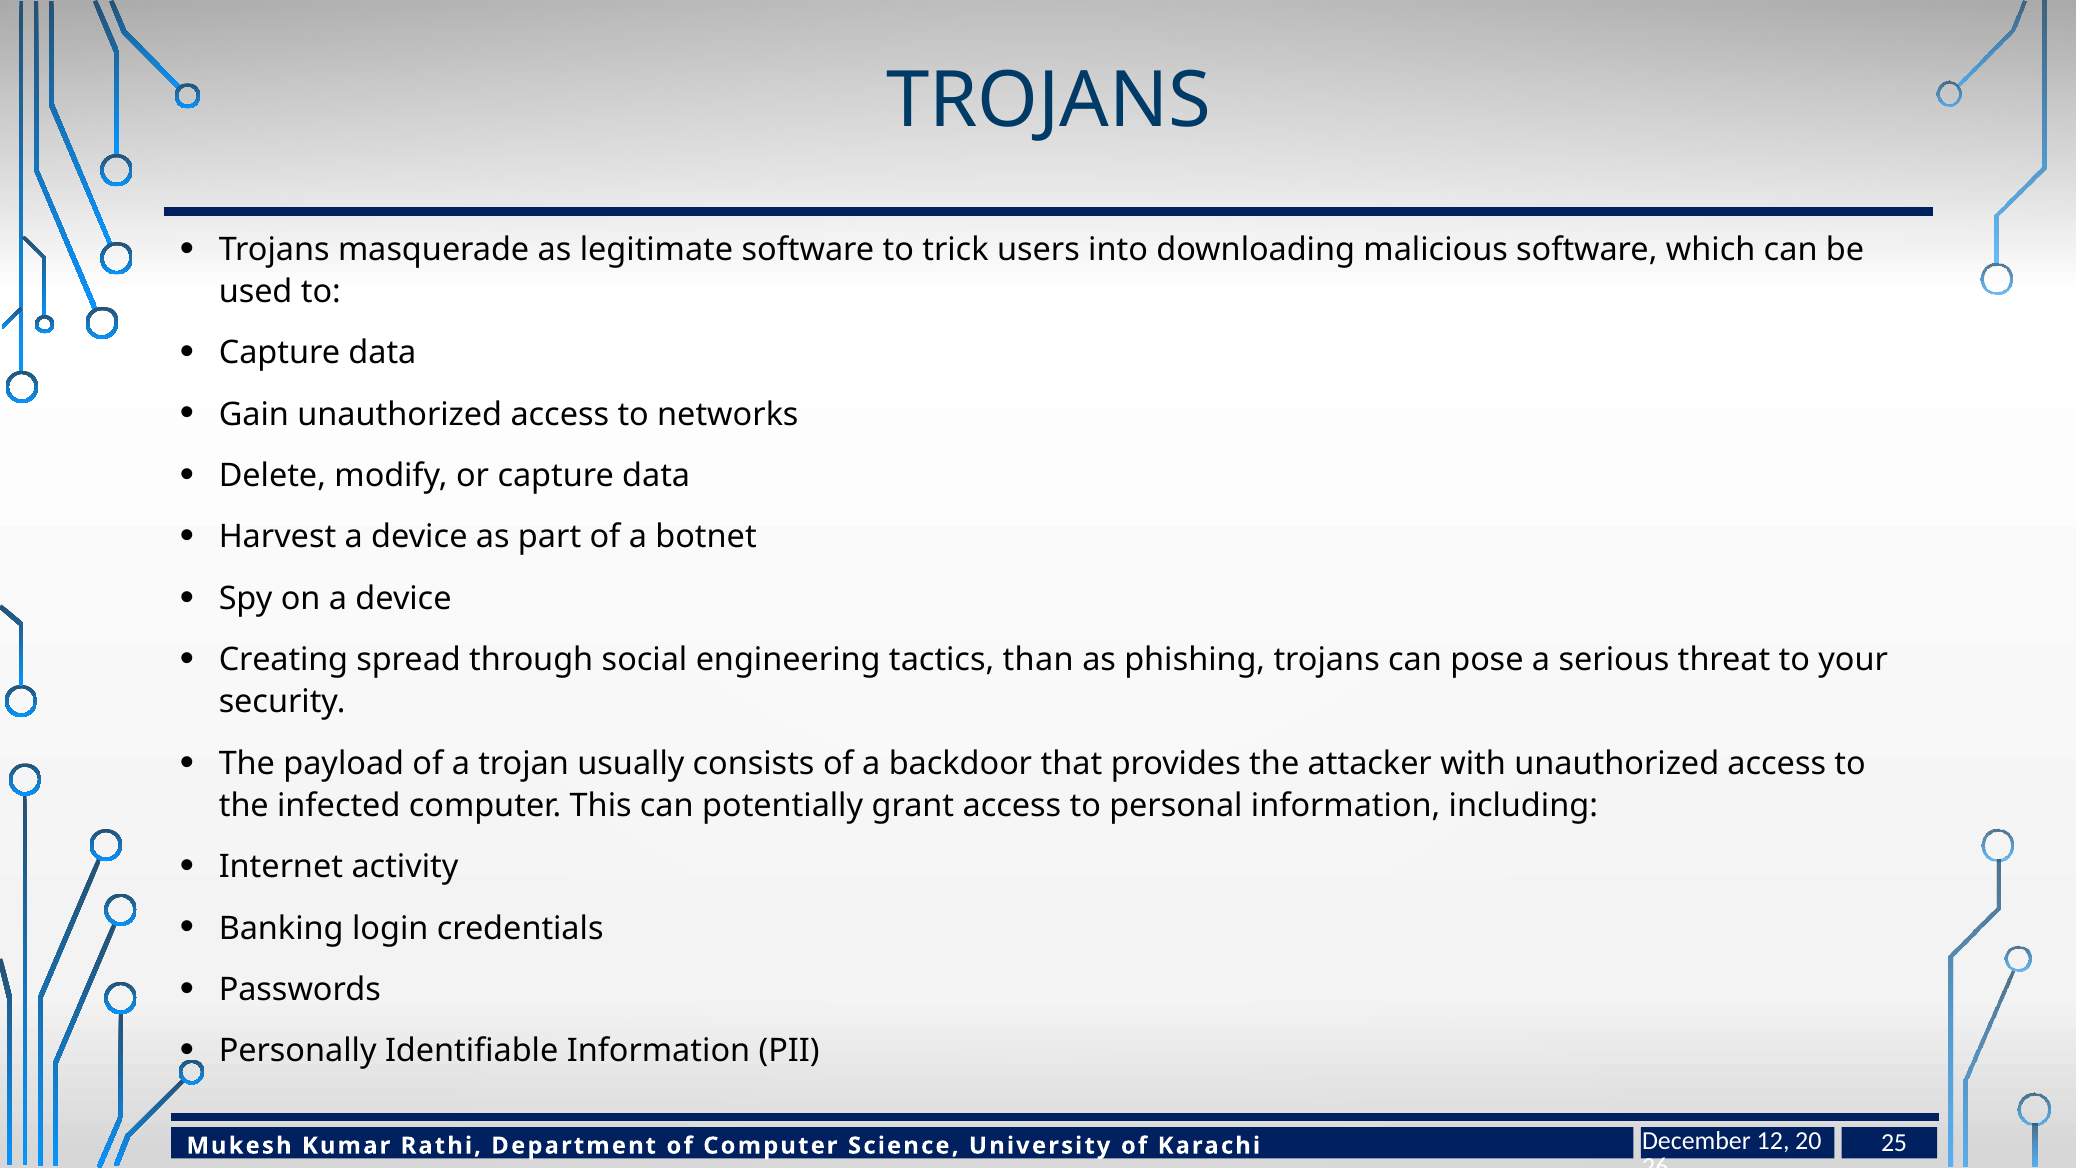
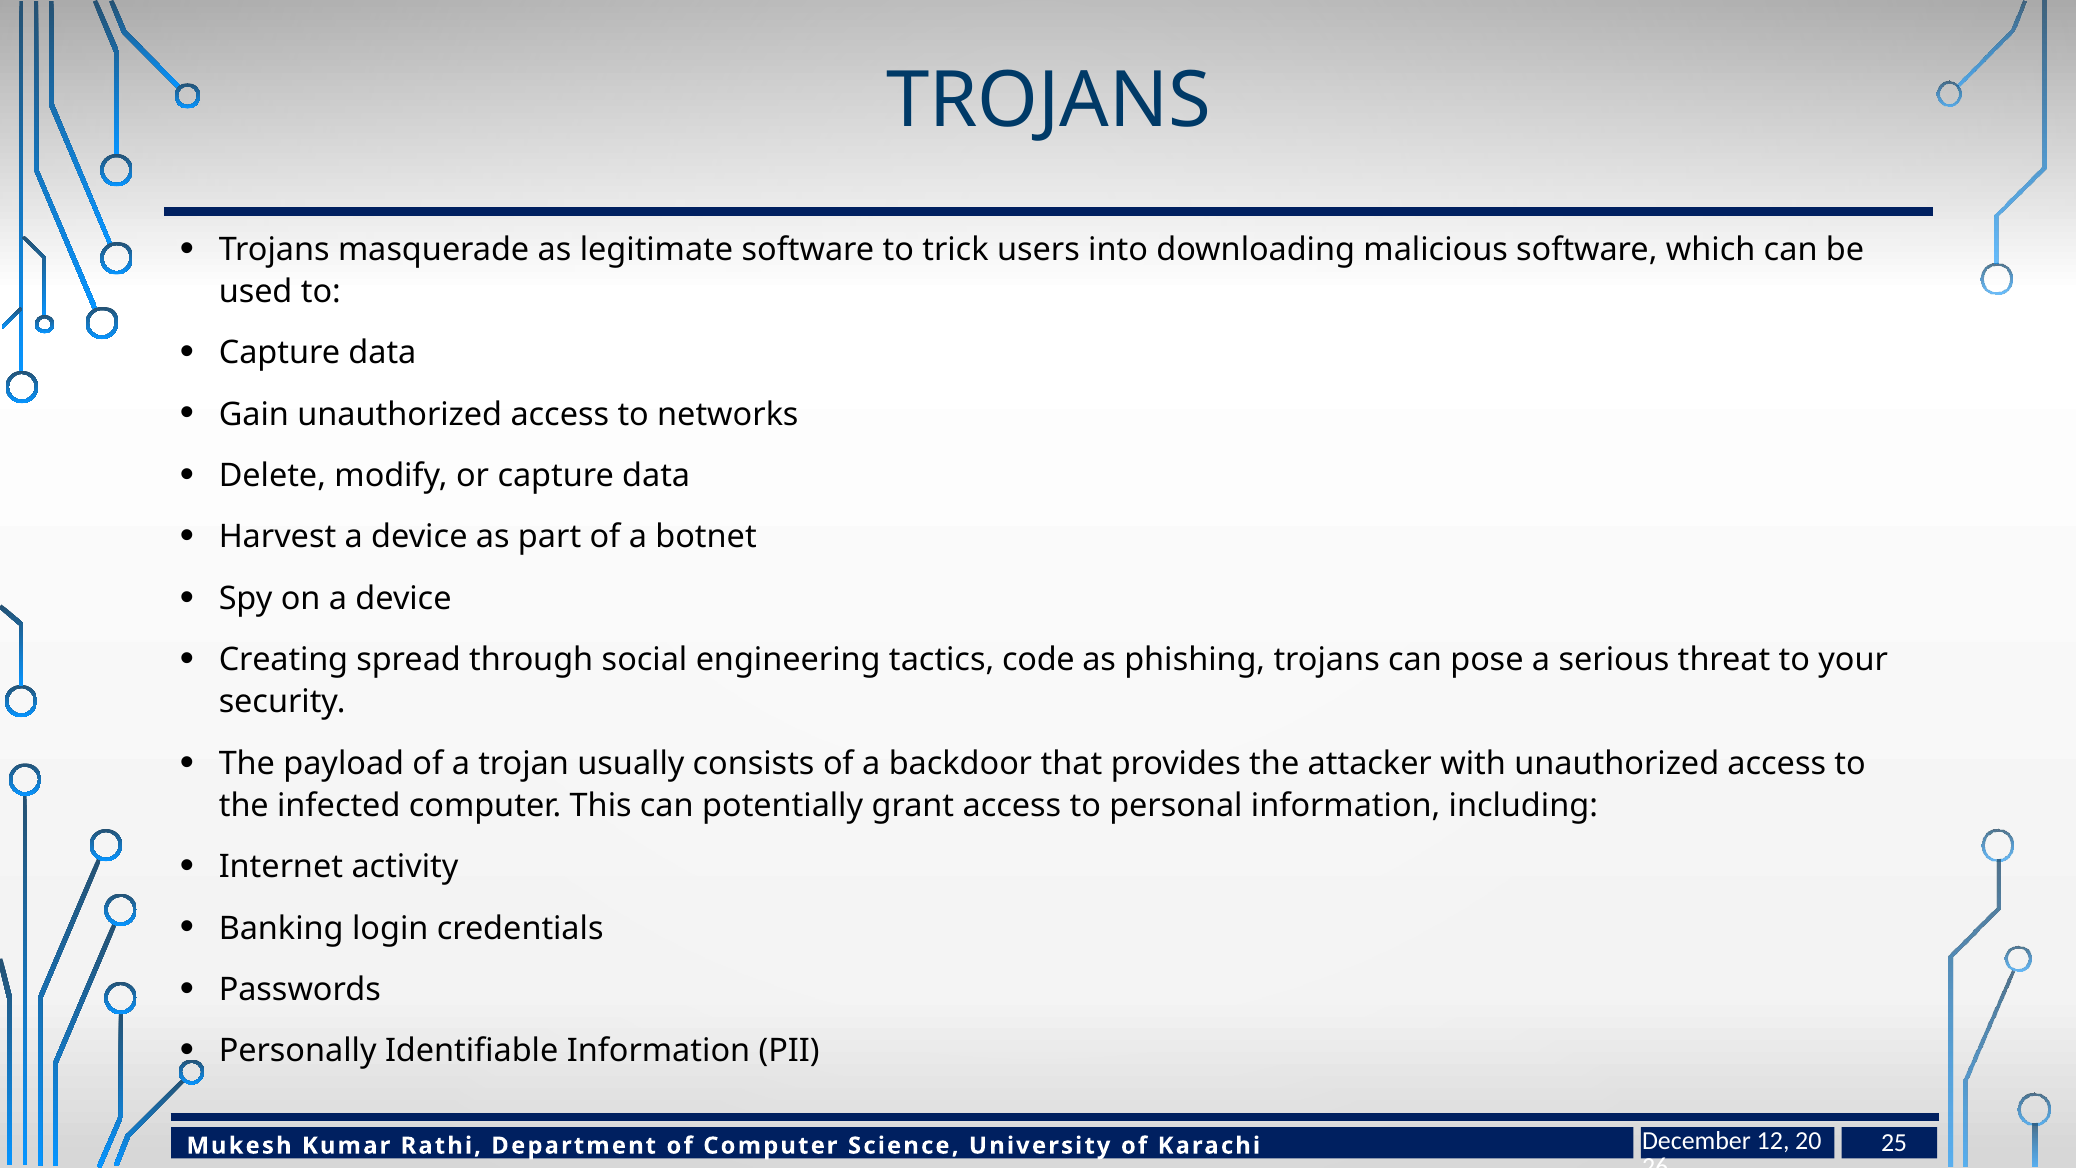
than: than -> code
